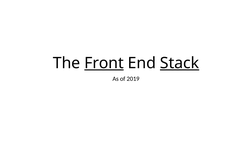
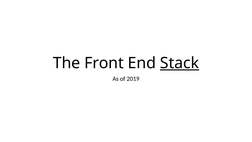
Front underline: present -> none
